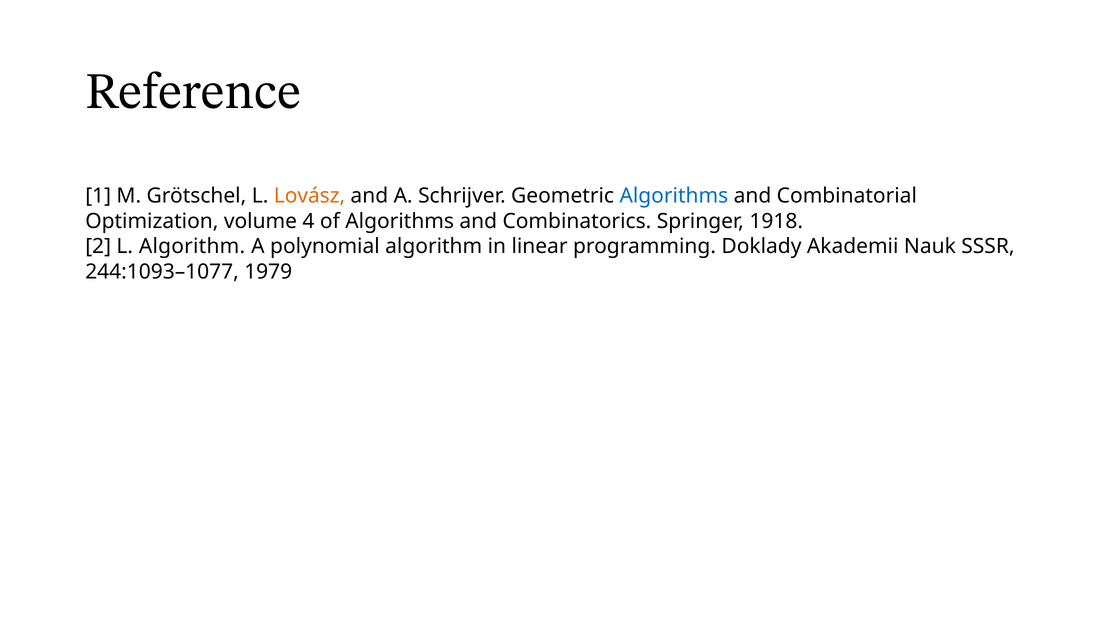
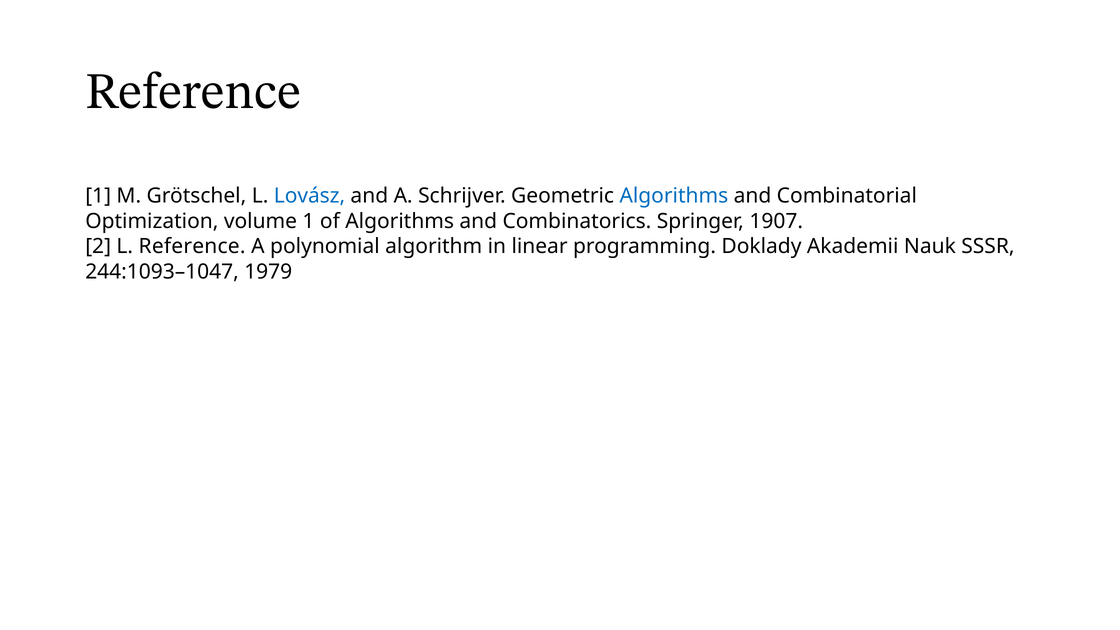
Lovász colour: orange -> blue
volume 4: 4 -> 1
1918: 1918 -> 1907
L Algorithm: Algorithm -> Reference
244:1093–1077: 244:1093–1077 -> 244:1093–1047
